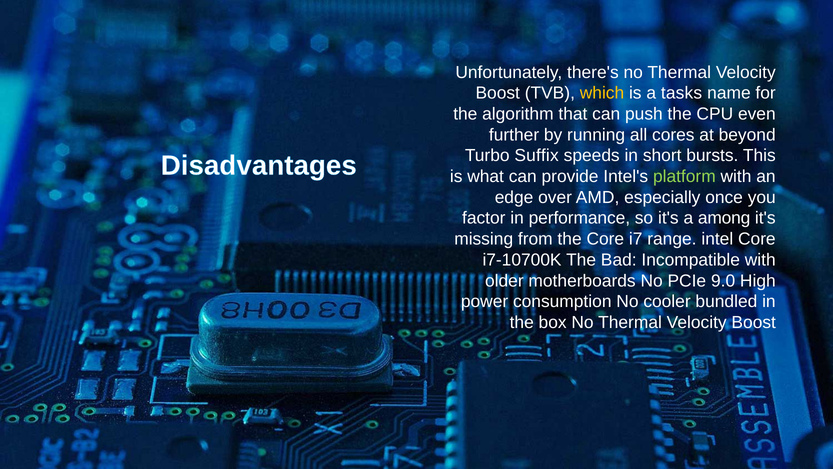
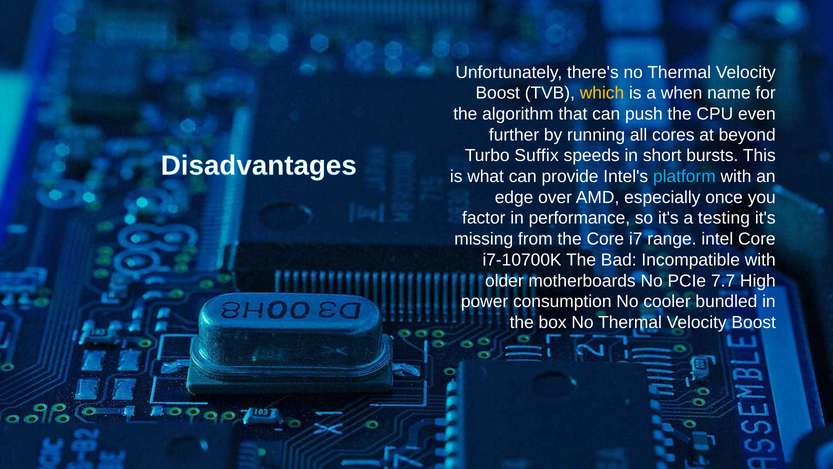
tasks: tasks -> when
platform colour: light green -> light blue
among: among -> testing
9.0: 9.0 -> 7.7
